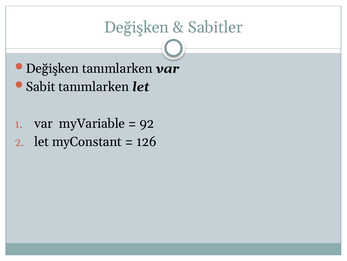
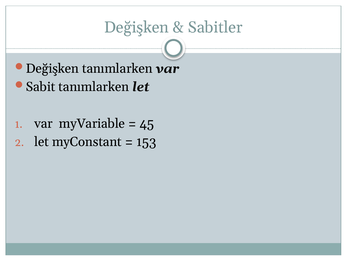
92: 92 -> 45
126: 126 -> 153
